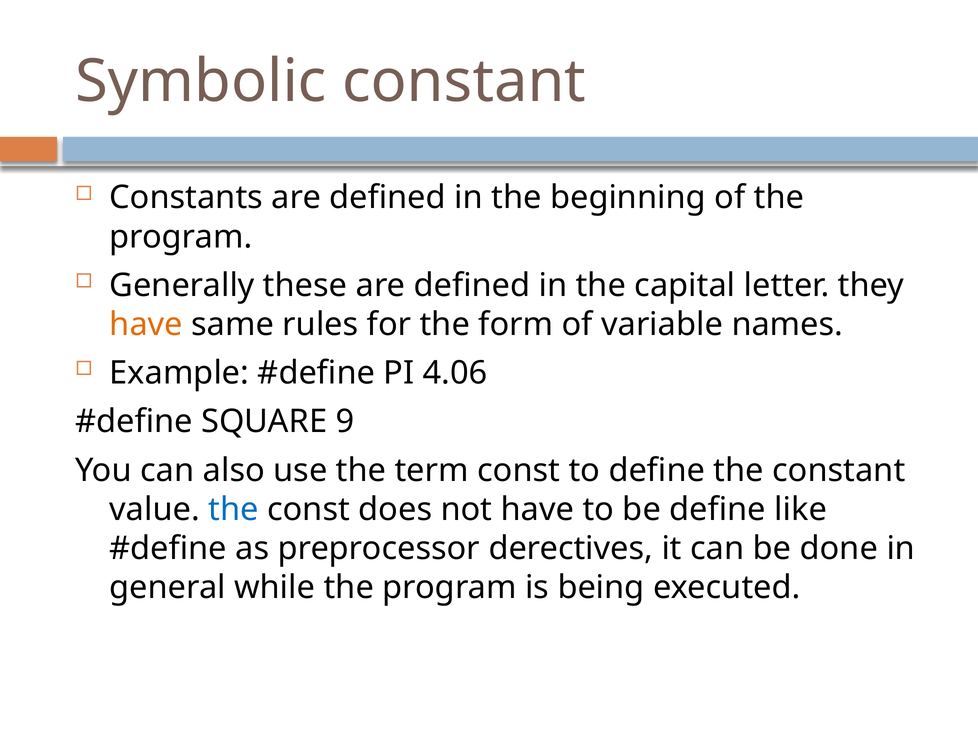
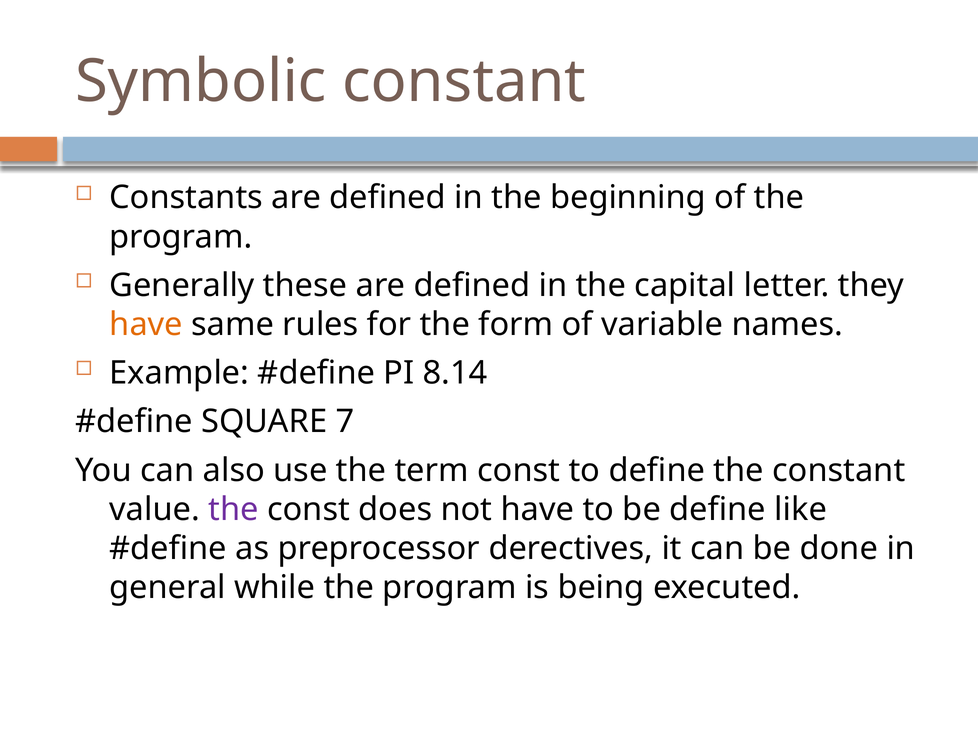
4.06: 4.06 -> 8.14
9: 9 -> 7
the at (233, 510) colour: blue -> purple
